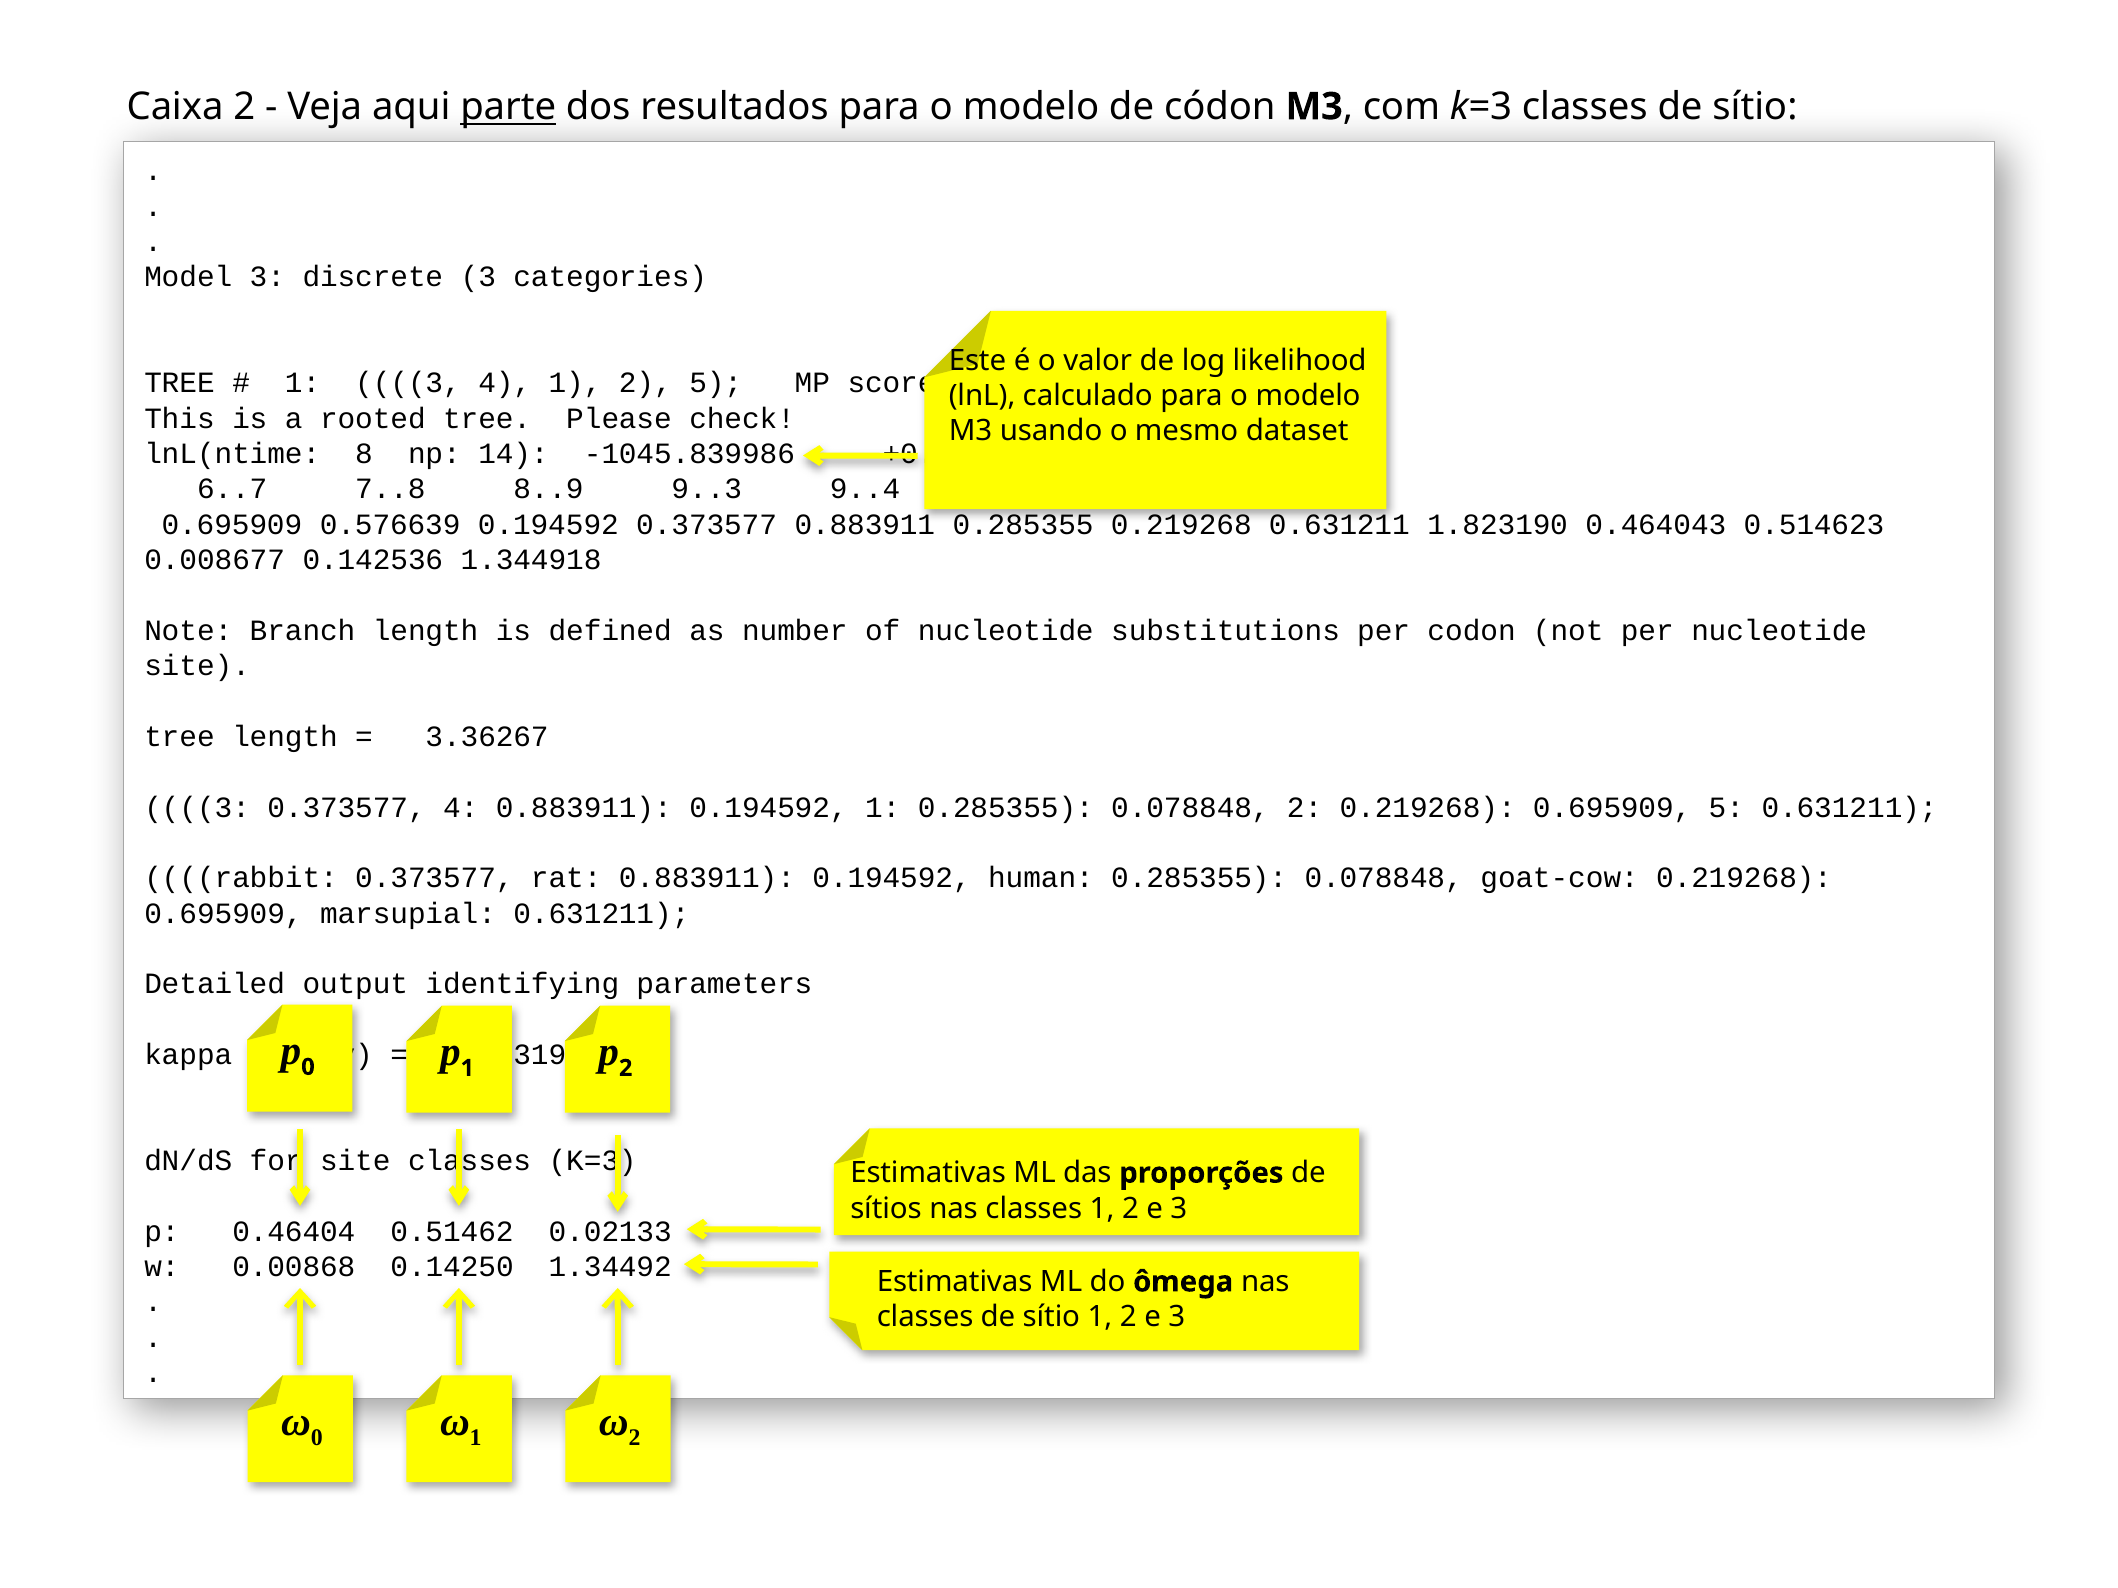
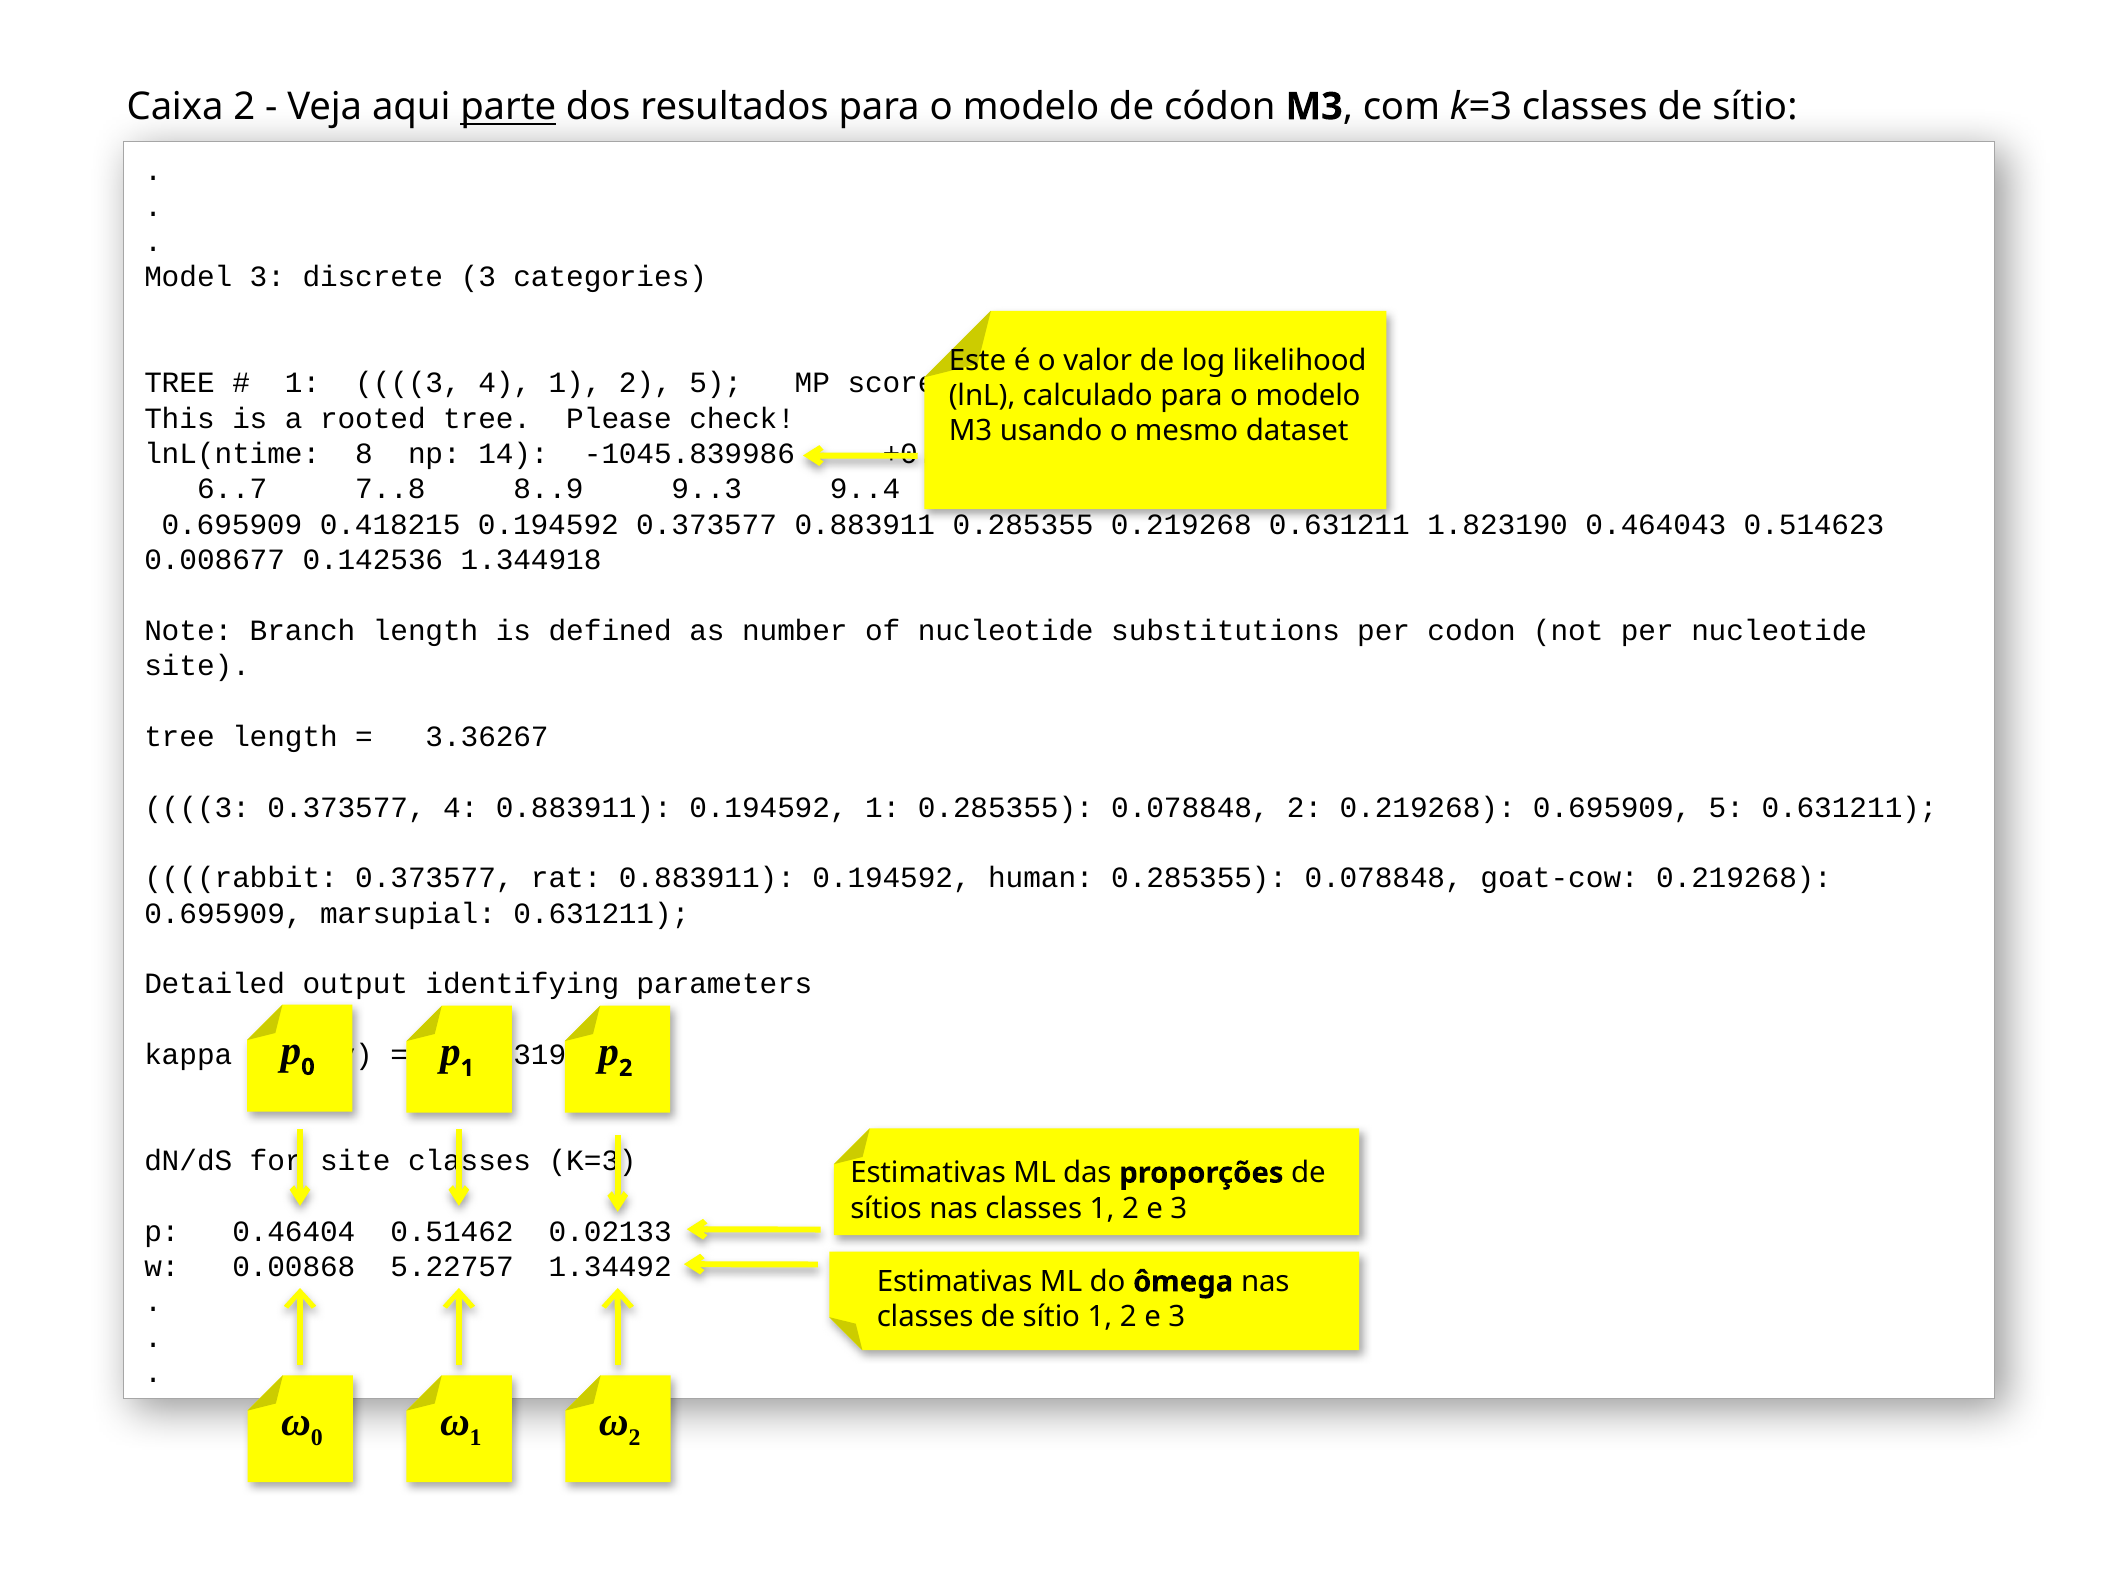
0.576639: 0.576639 -> 0.418215
0.14250: 0.14250 -> 5.22757
